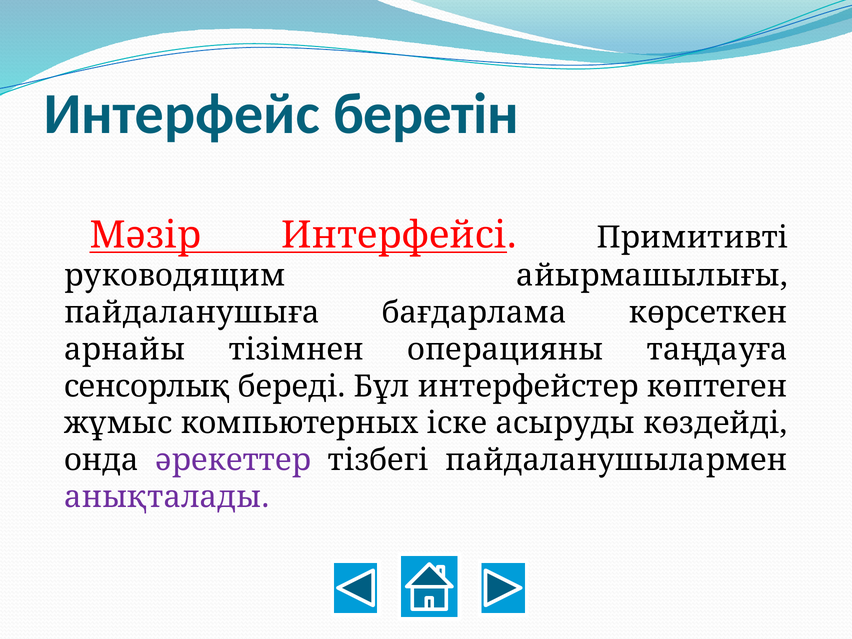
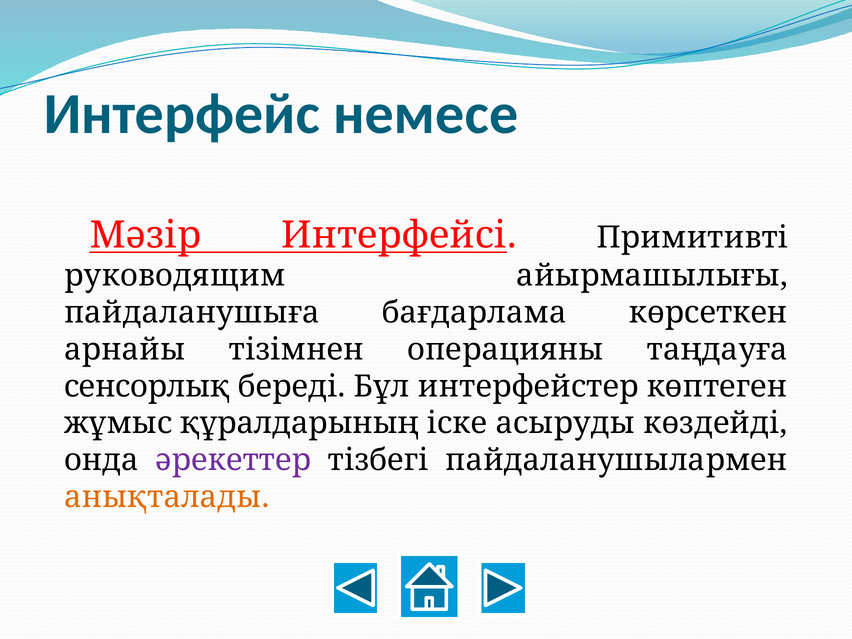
беретін: беретін -> немесе
компьютерных: компьютерных -> құралдарының
анықталады colour: purple -> orange
